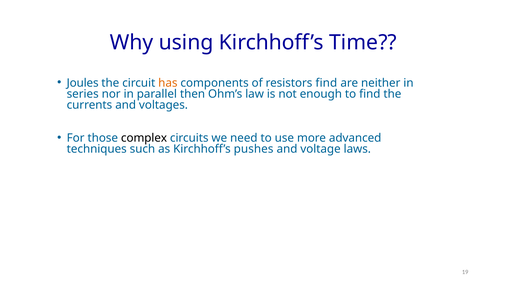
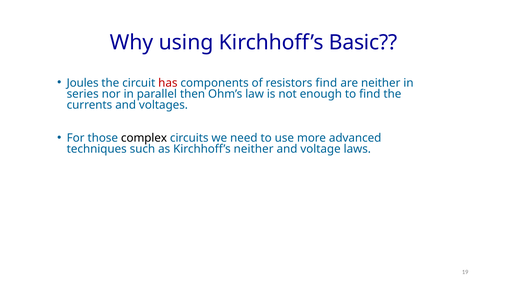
Time: Time -> Basic
has colour: orange -> red
Kirchhoff’s pushes: pushes -> neither
